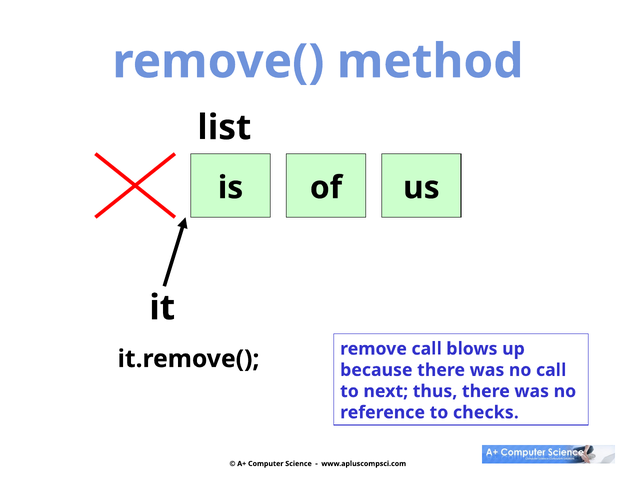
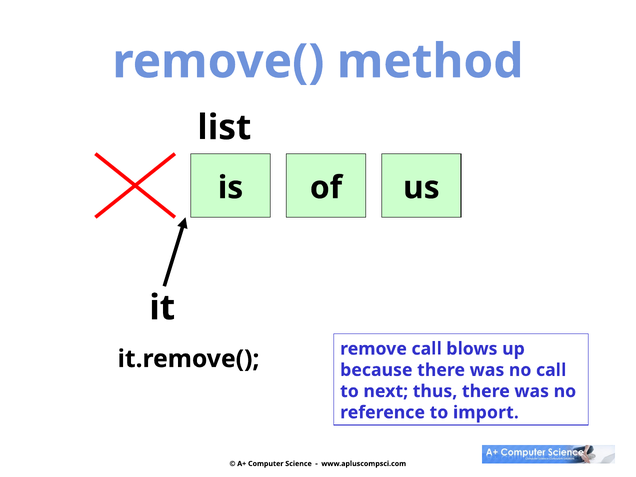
checks: checks -> import
